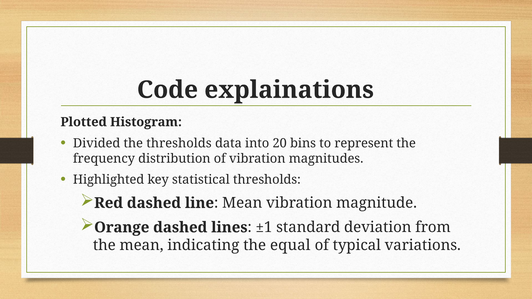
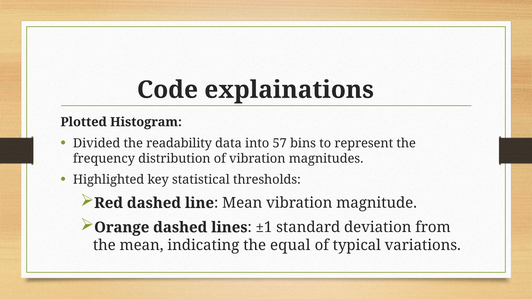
the thresholds: thresholds -> readability
20: 20 -> 57
